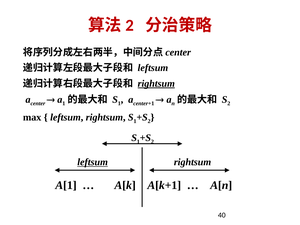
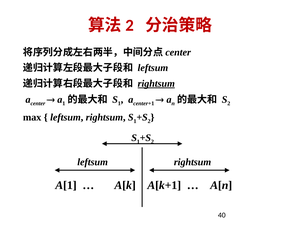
leftsum at (93, 162) underline: present -> none
